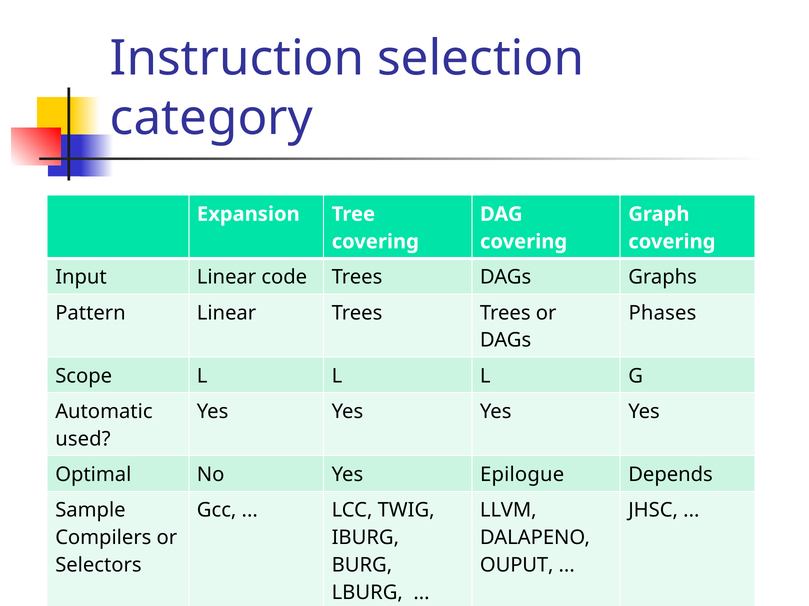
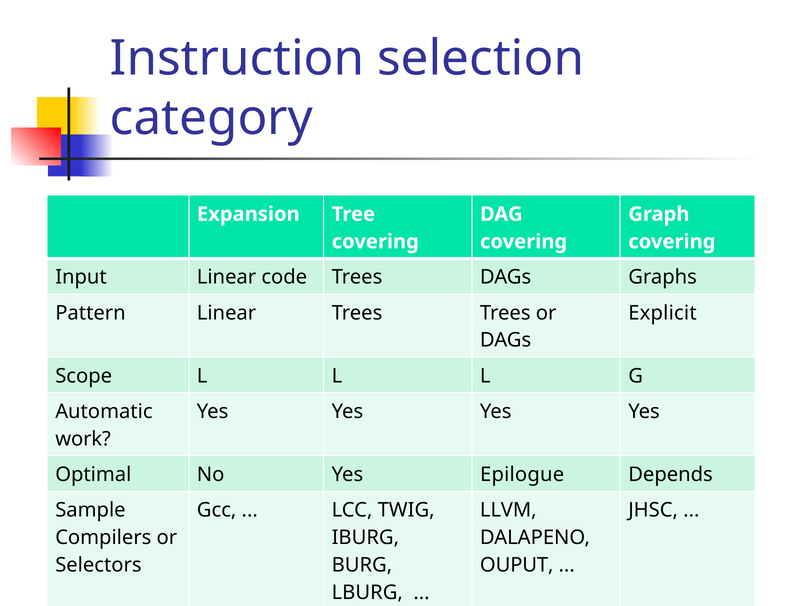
Phases: Phases -> Explicit
used: used -> work
